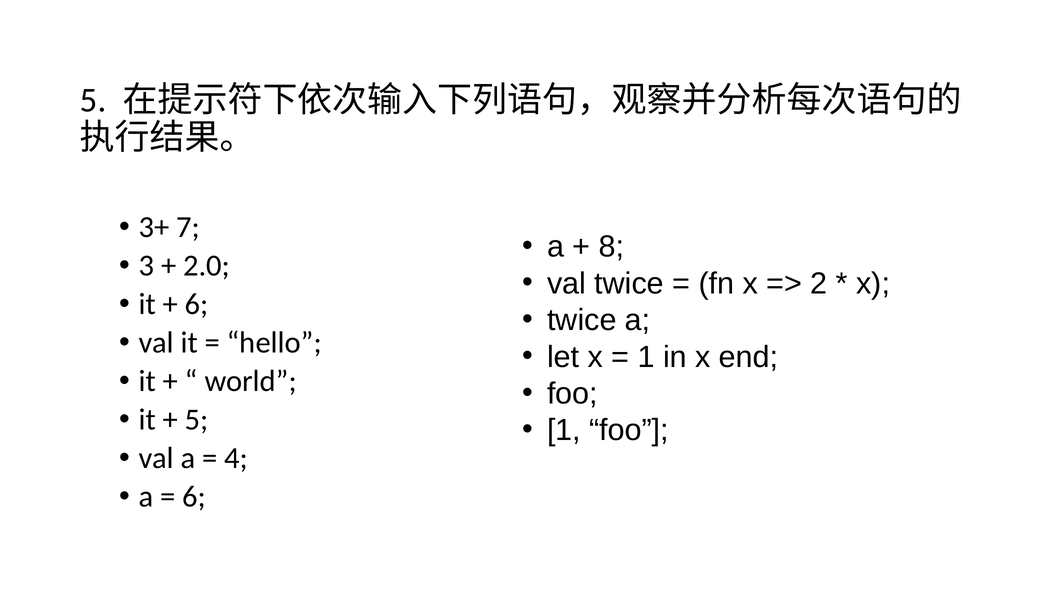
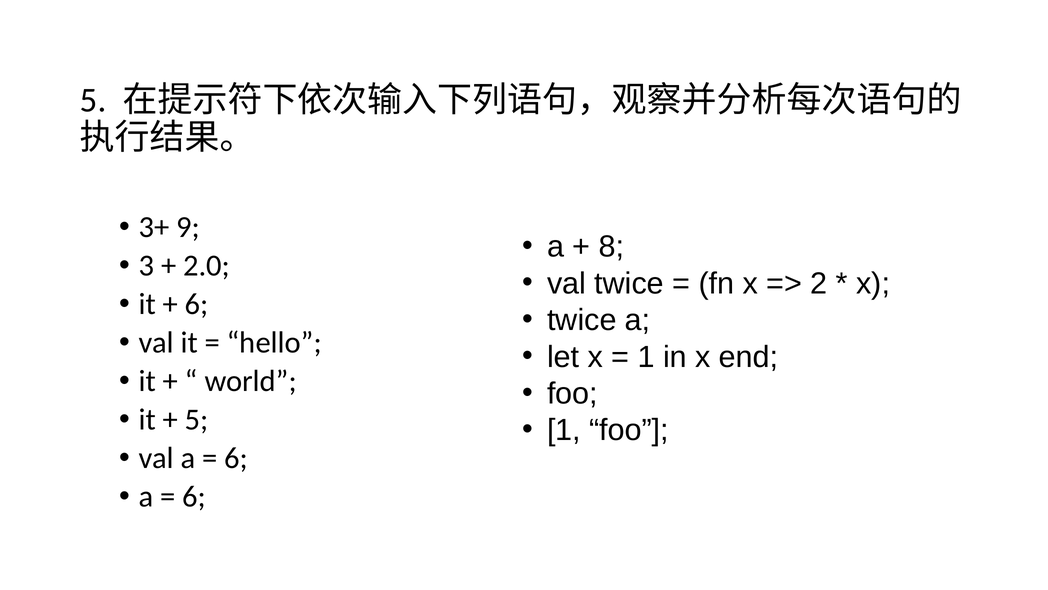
7: 7 -> 9
4 at (236, 458): 4 -> 6
